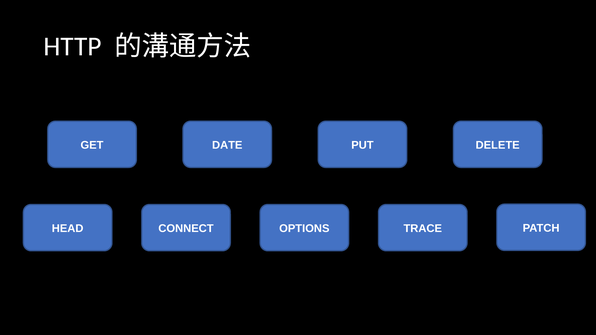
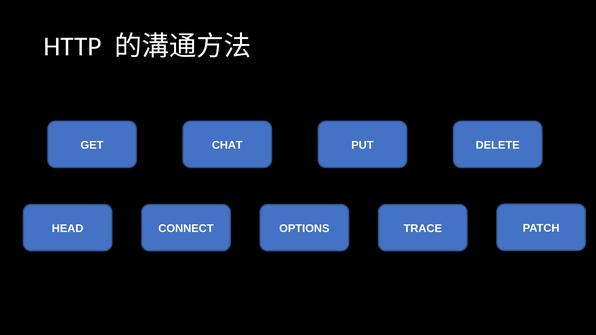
DATE: DATE -> CHAT
